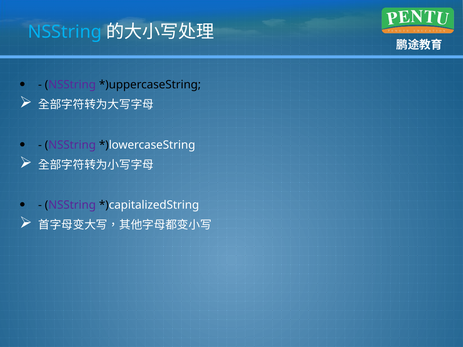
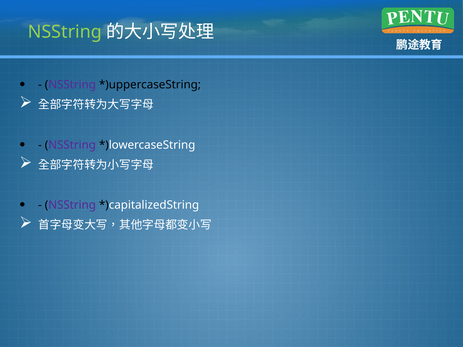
NSString at (65, 32) colour: light blue -> light green
